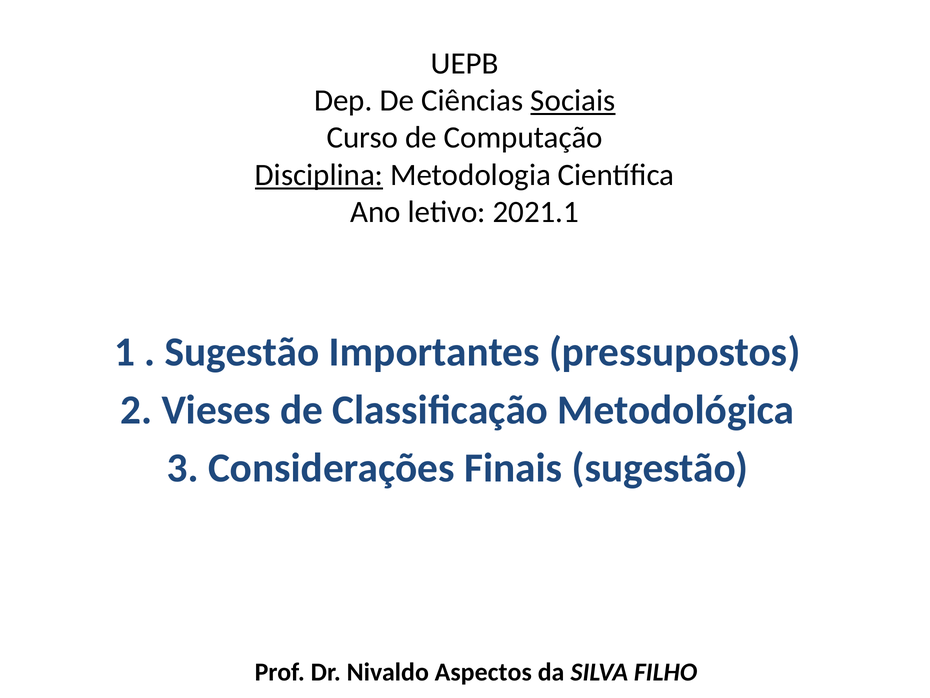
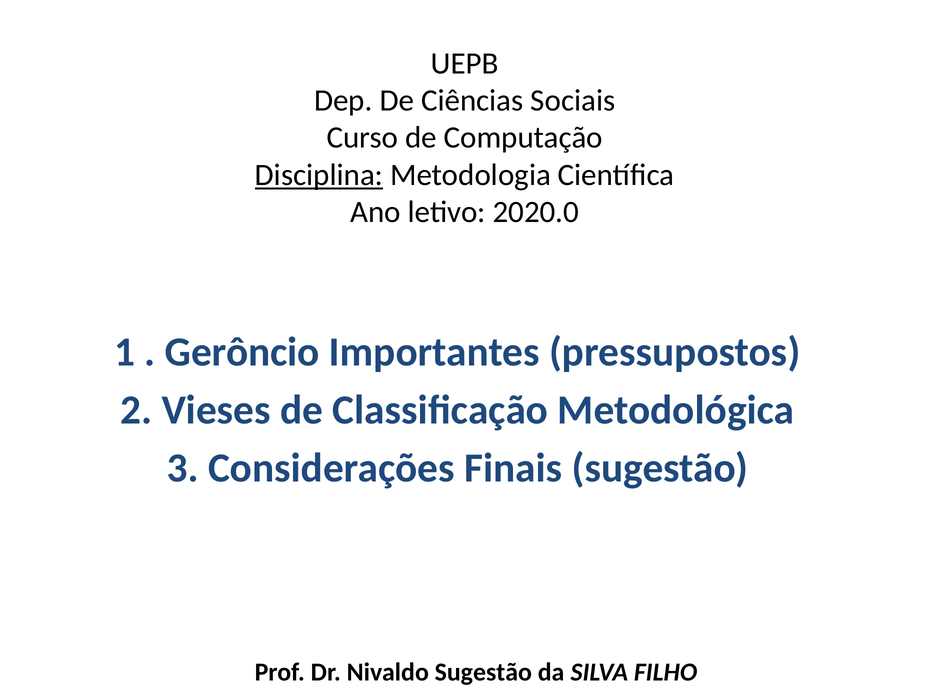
Sociais underline: present -> none
2021.1: 2021.1 -> 2020.0
Sugestão at (242, 352): Sugestão -> Gerôncio
Nivaldo Aspectos: Aspectos -> Sugestão
